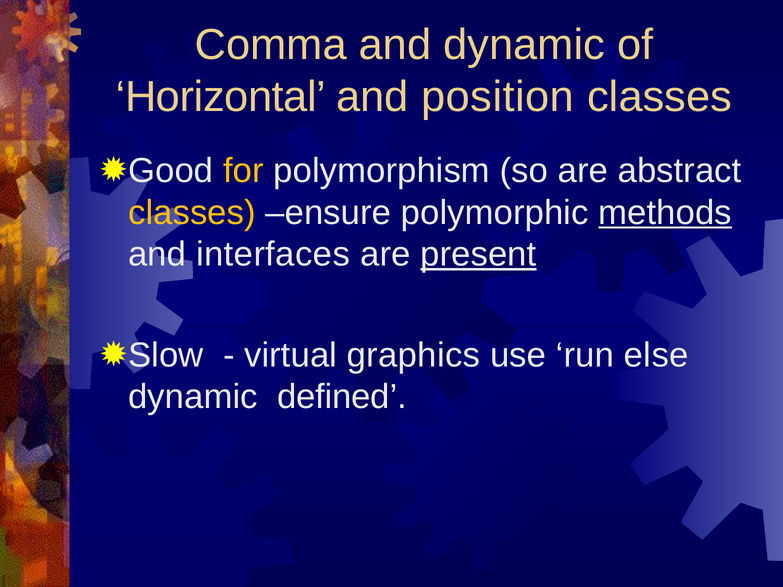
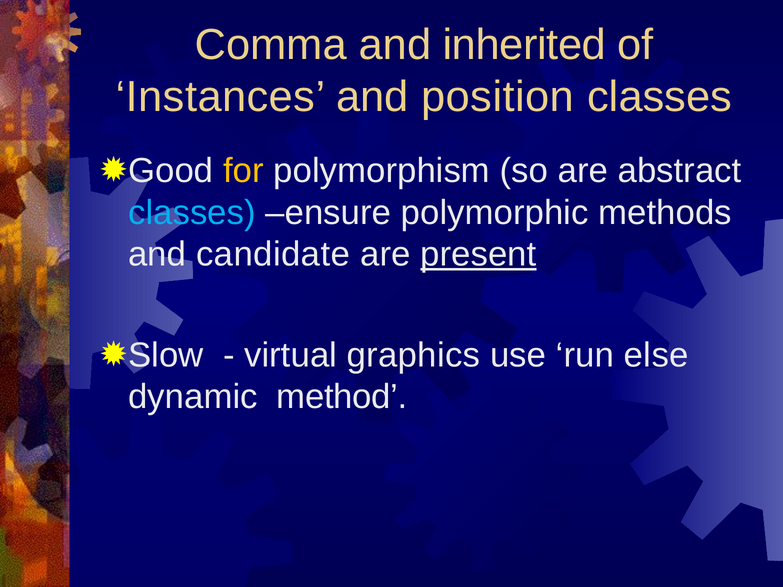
and dynamic: dynamic -> inherited
Horizontal: Horizontal -> Instances
classes at (192, 213) colour: yellow -> light blue
methods underline: present -> none
interfaces: interfaces -> candidate
defined: defined -> method
